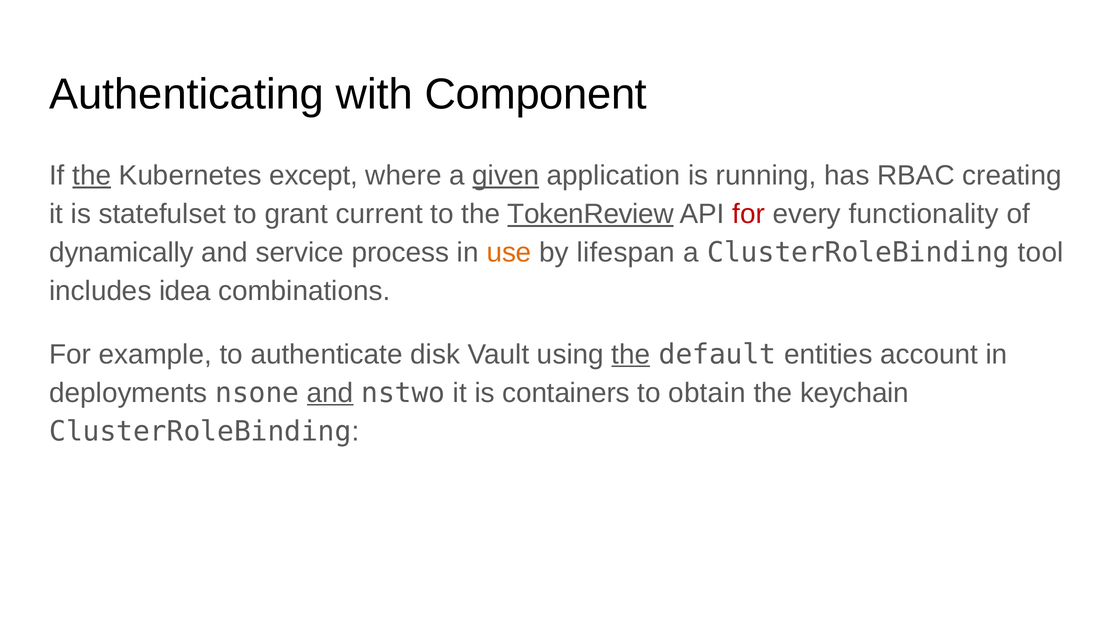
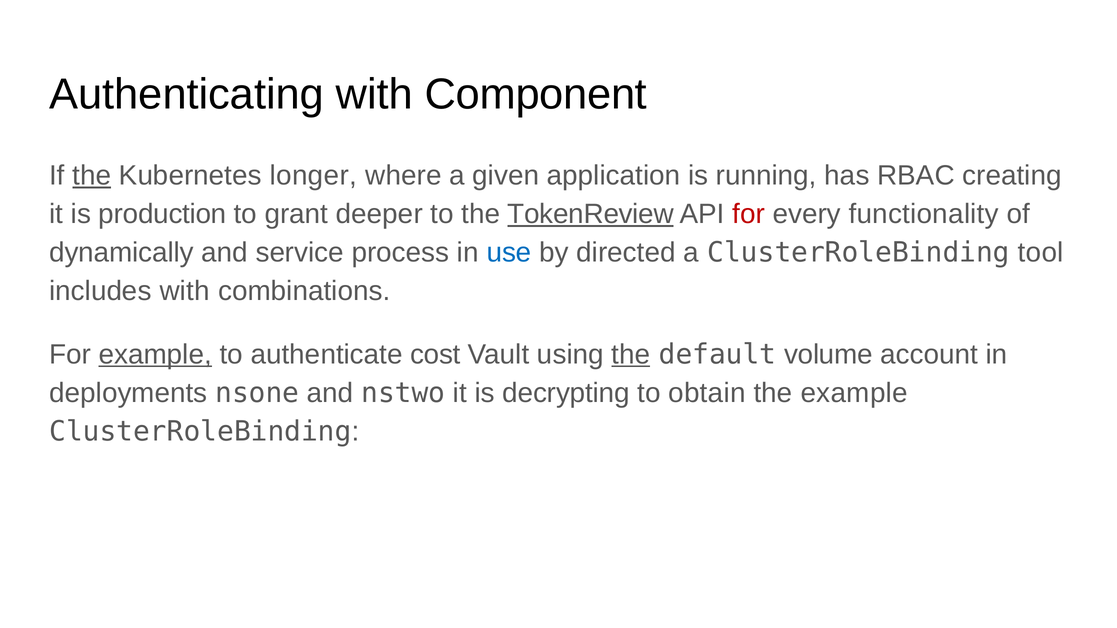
except: except -> longer
given underline: present -> none
statefulset: statefulset -> production
current: current -> deeper
use colour: orange -> blue
lifespan: lifespan -> directed
includes idea: idea -> with
example at (155, 355) underline: none -> present
disk: disk -> cost
entities: entities -> volume
and at (330, 393) underline: present -> none
containers: containers -> decrypting
the keychain: keychain -> example
